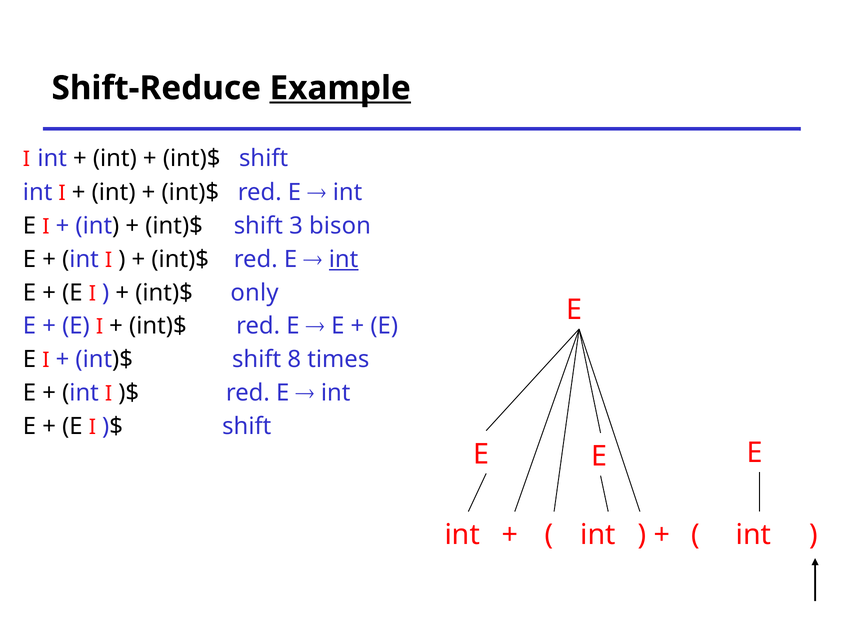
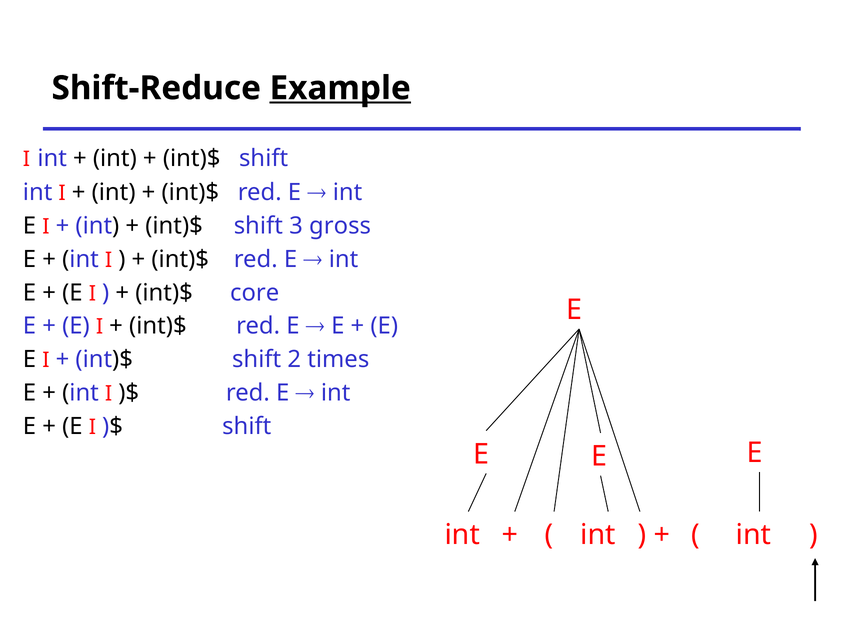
bison: bison -> gross
int at (344, 259) underline: present -> none
only: only -> core
8: 8 -> 2
